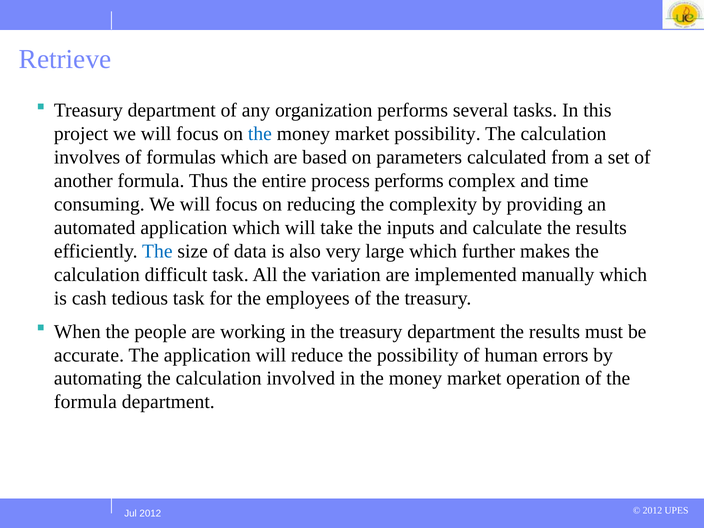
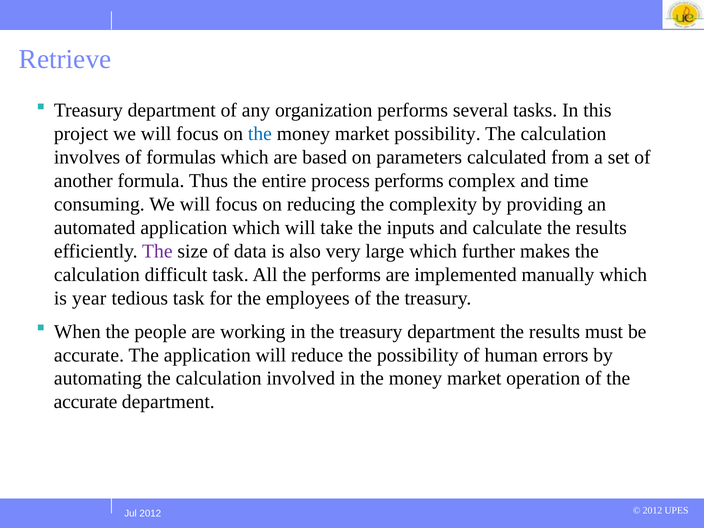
The at (157, 251) colour: blue -> purple
the variation: variation -> performs
cash: cash -> year
formula at (85, 402): formula -> accurate
